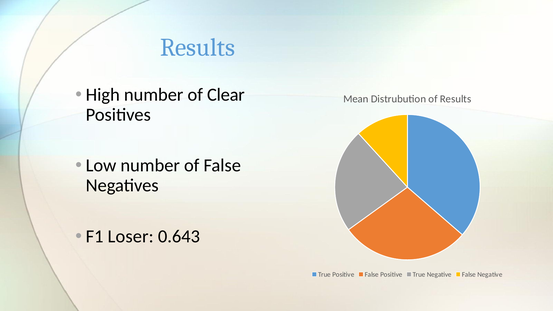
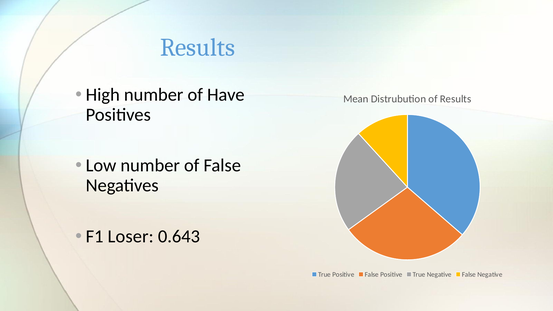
Clear: Clear -> Have
